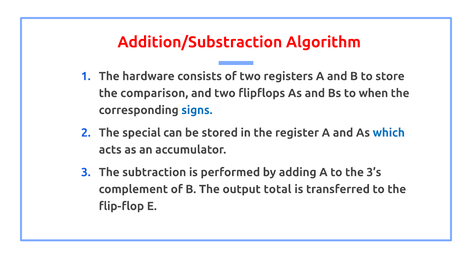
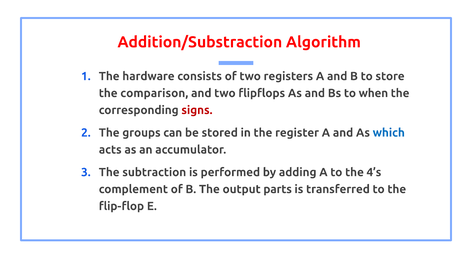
signs colour: blue -> red
special: special -> groups
3’s: 3’s -> 4’s
total: total -> parts
